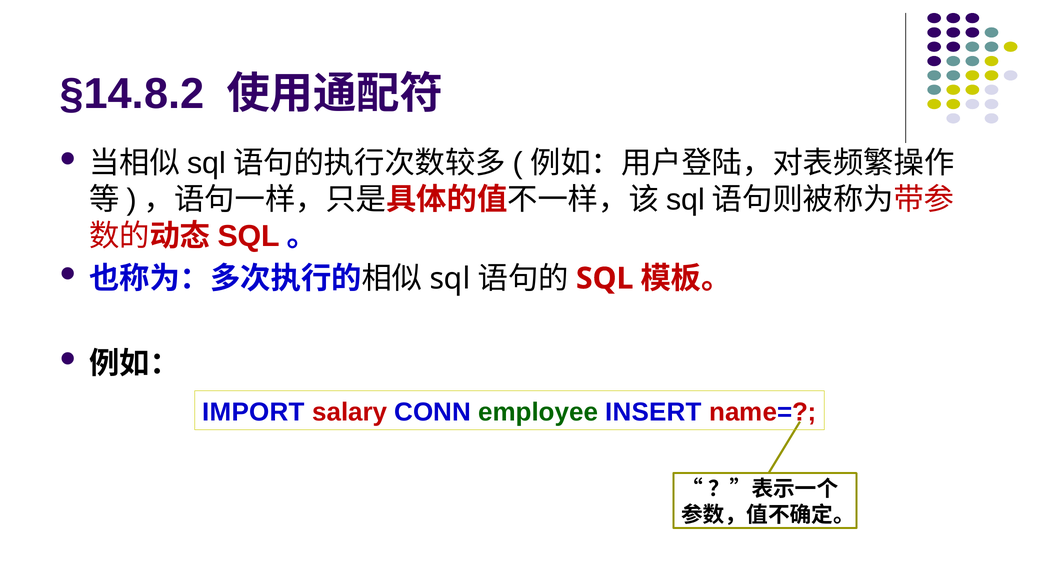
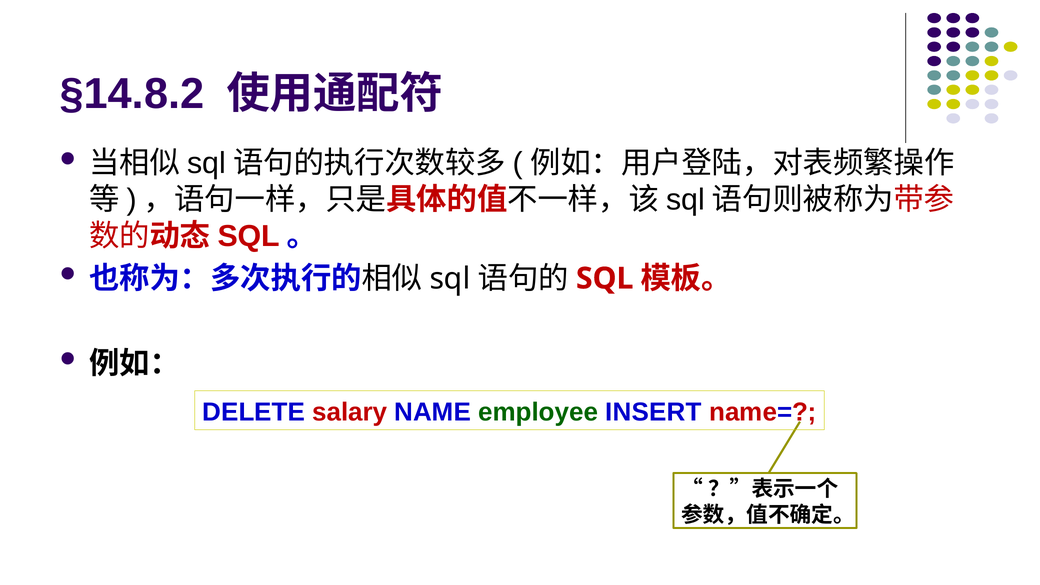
IMPORT: IMPORT -> DELETE
CONN: CONN -> NAME
